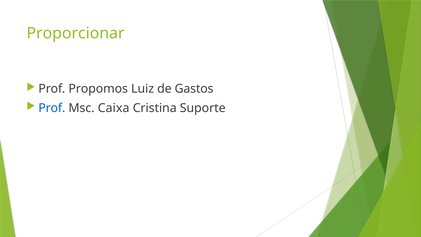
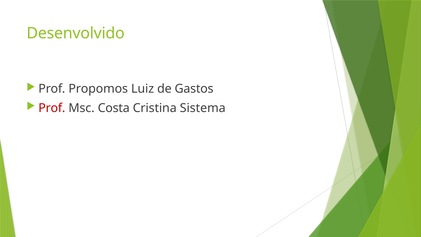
Proporcionar: Proporcionar -> Desenvolvido
Prof at (52, 108) colour: blue -> red
Caixa: Caixa -> Costa
Suporte: Suporte -> Sistema
